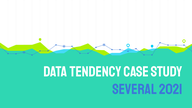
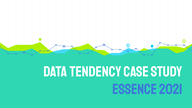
SEVERAL: SEVERAL -> ESSENCE
